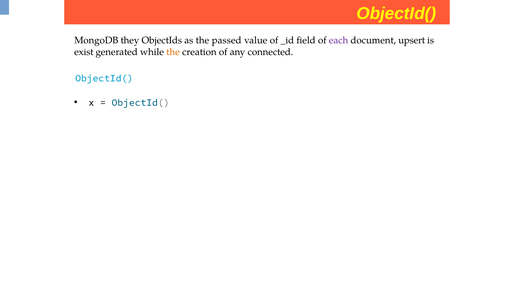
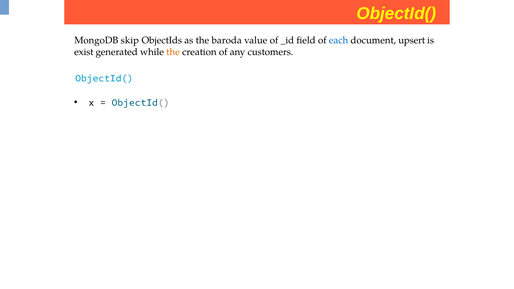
they: they -> skip
passed: passed -> baroda
each colour: purple -> blue
connected: connected -> customers
